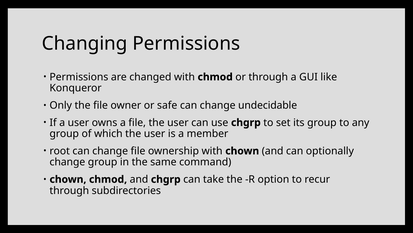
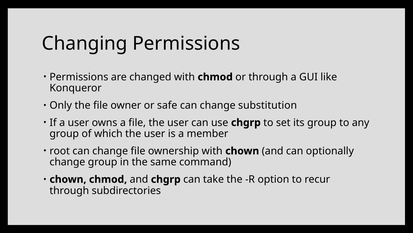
undecidable: undecidable -> substitution
